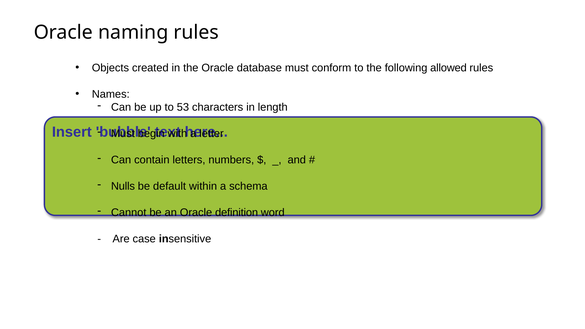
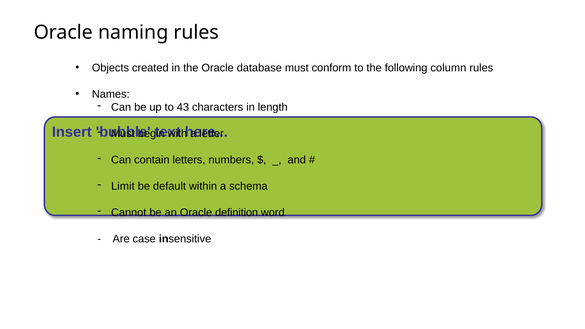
allowed: allowed -> column
53: 53 -> 43
Nulls: Nulls -> Limit
